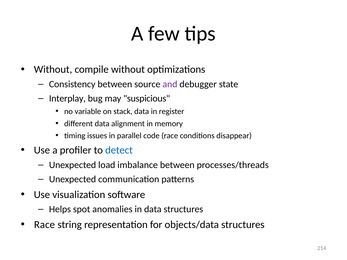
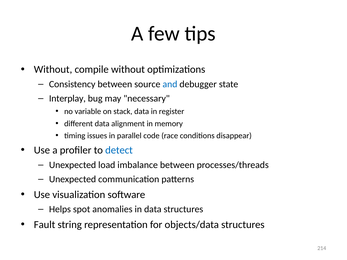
and colour: purple -> blue
suspicious: suspicious -> necessary
Race at (44, 225): Race -> Fault
